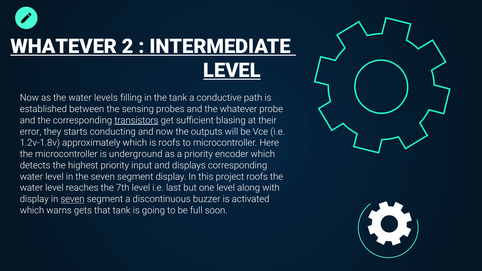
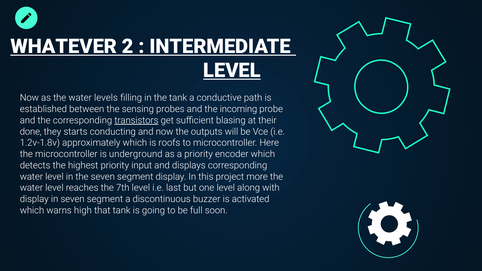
the whatever: whatever -> incoming
error: error -> done
project roofs: roofs -> more
seven at (73, 199) underline: present -> none
gets: gets -> high
